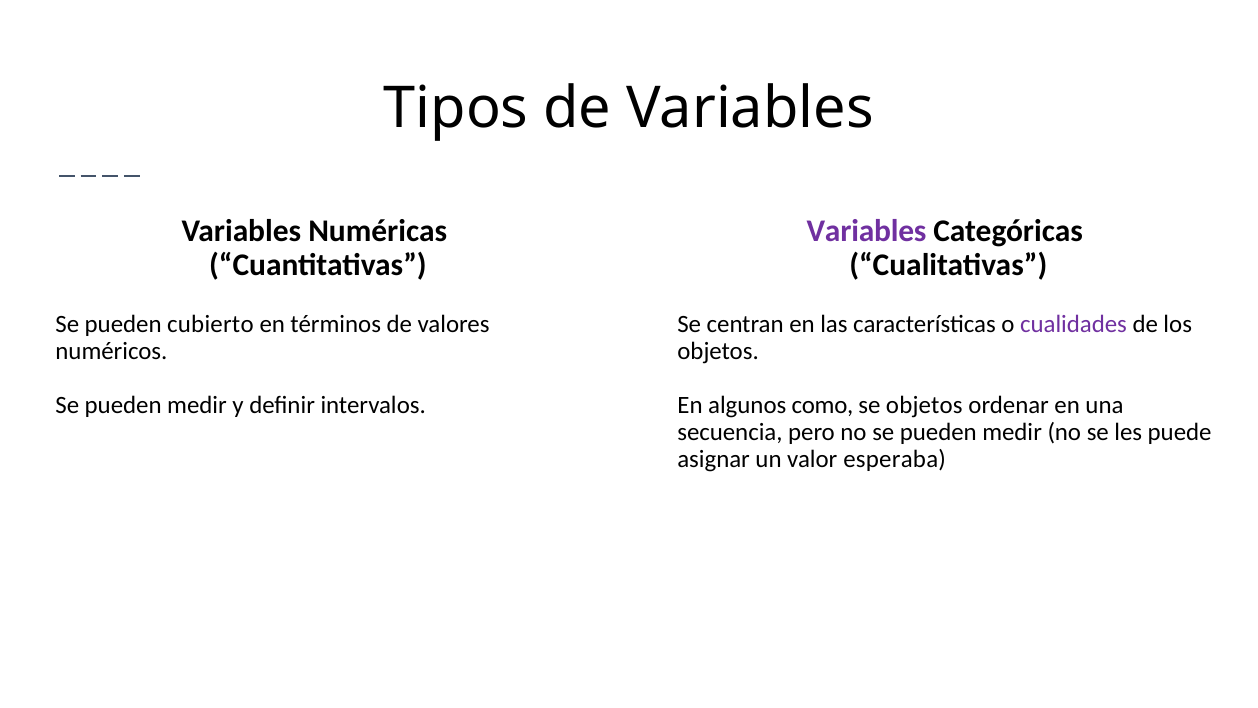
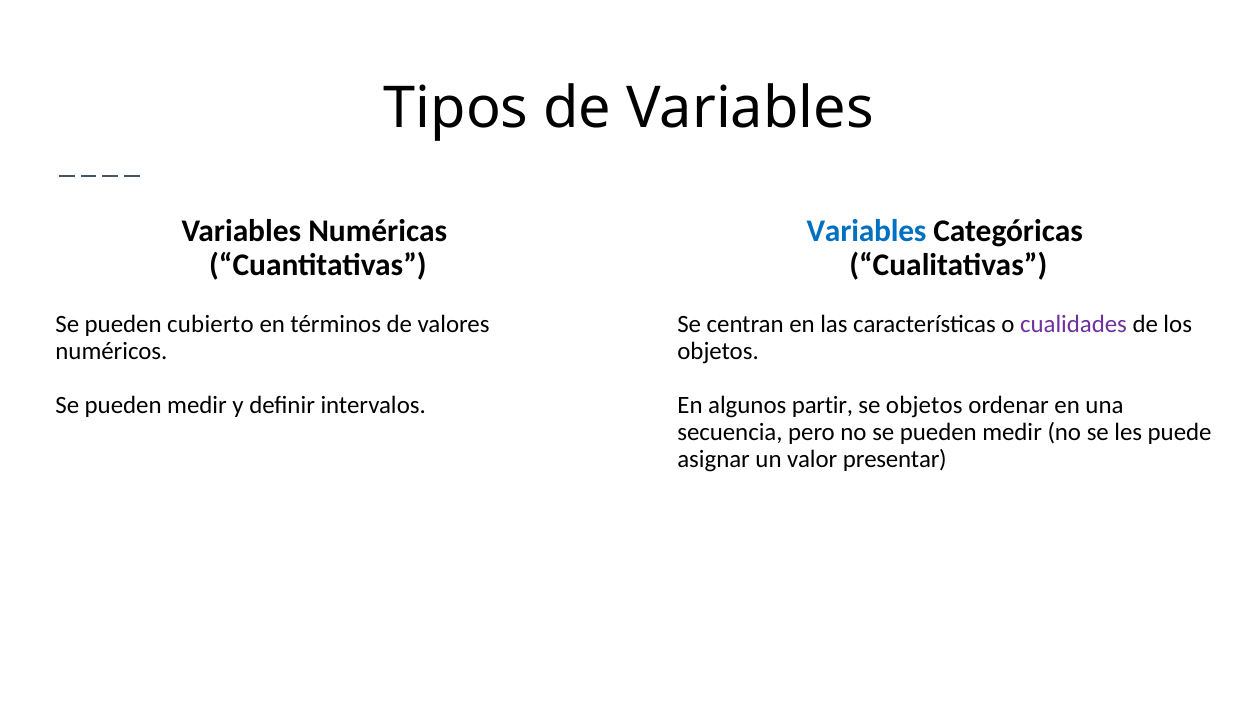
Variables at (866, 231) colour: purple -> blue
como: como -> partir
esperaba: esperaba -> presentar
